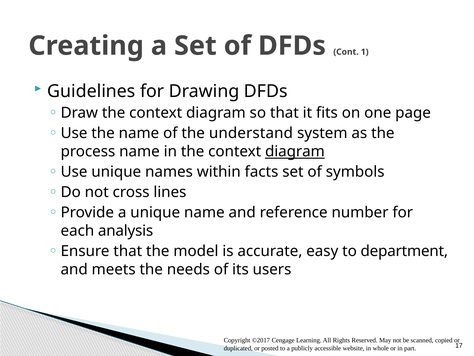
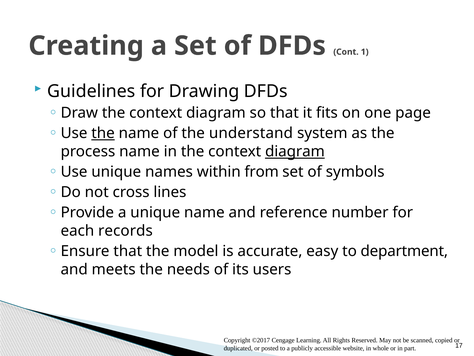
the at (103, 133) underline: none -> present
facts: facts -> from
analysis: analysis -> records
